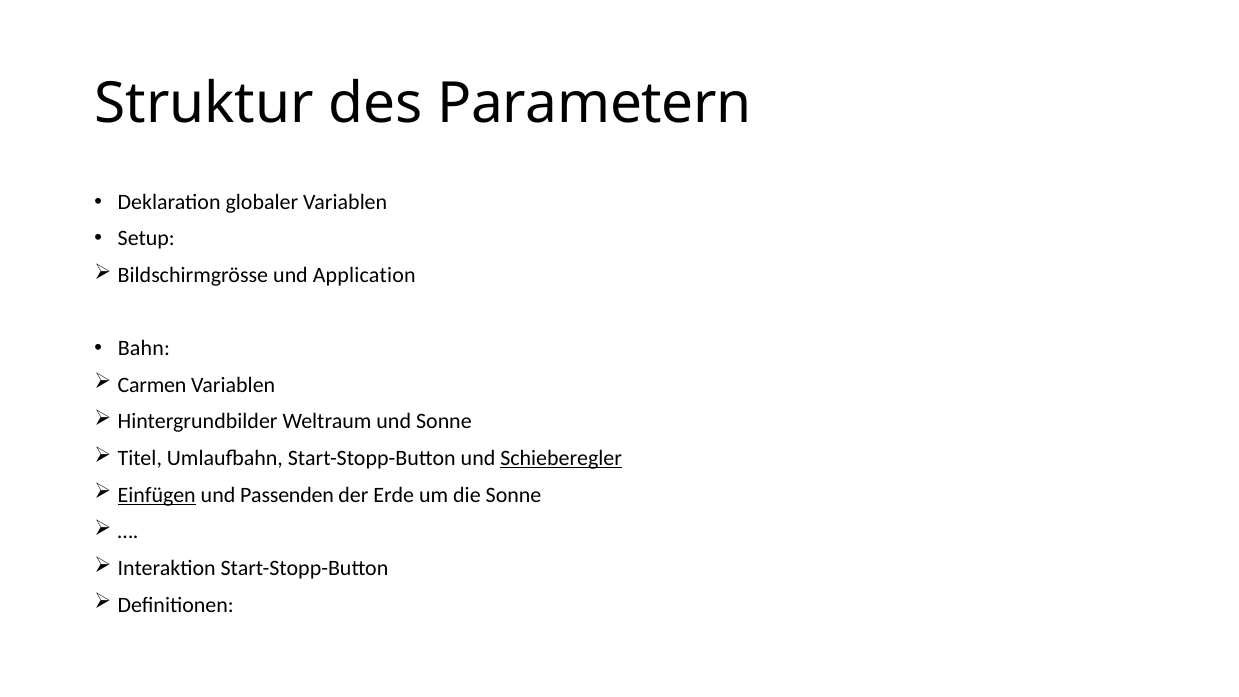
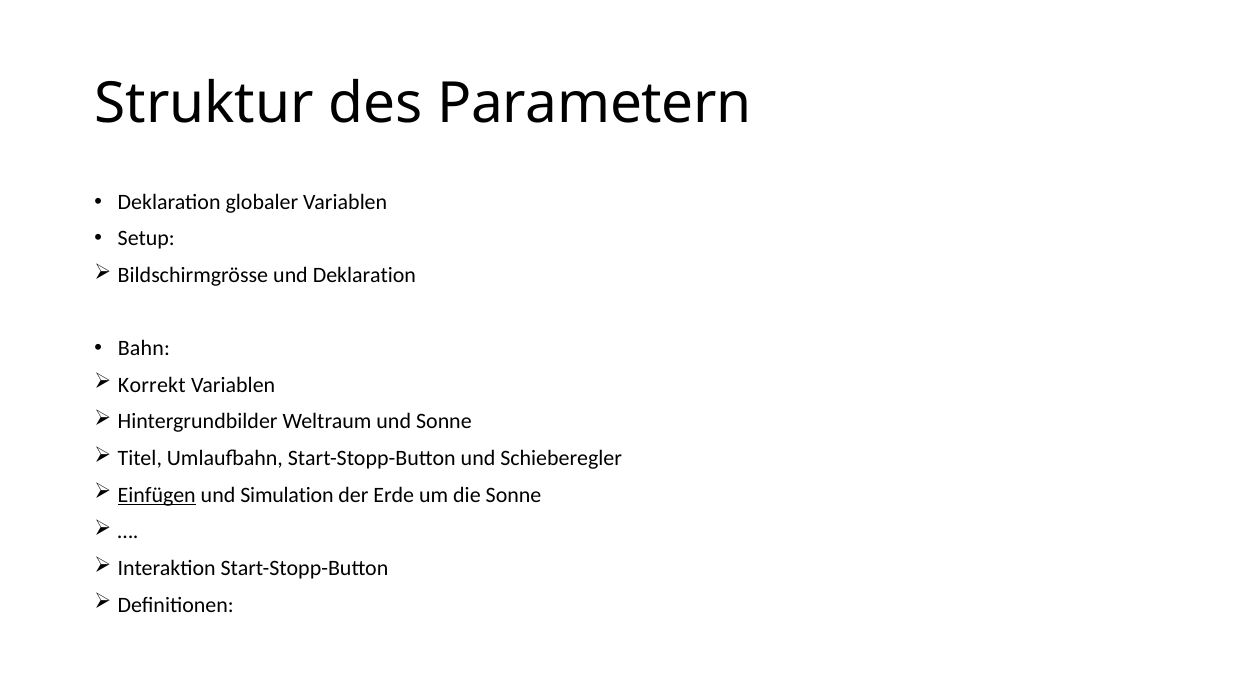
und Application: Application -> Deklaration
Carmen: Carmen -> Korrekt
Schieberegler underline: present -> none
Passenden: Passenden -> Simulation
